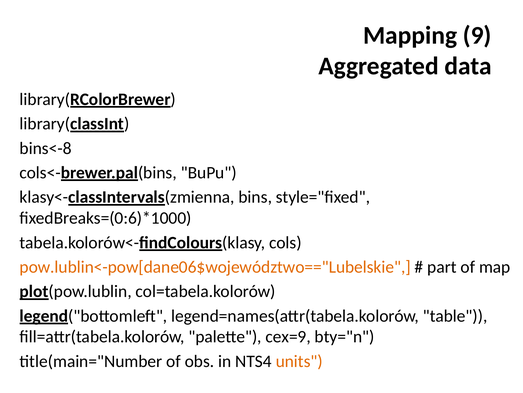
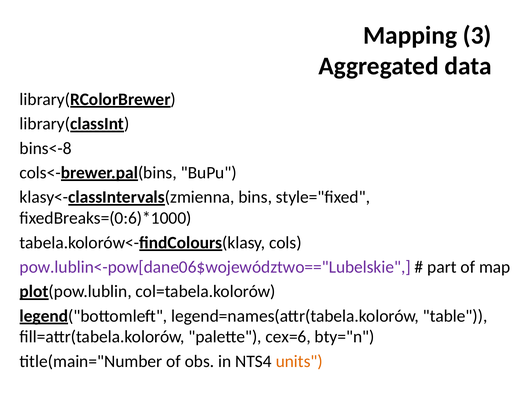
9: 9 -> 3
pow.lublin<-pow[dane06$województwo=="Lubelskie colour: orange -> purple
cex=9: cex=9 -> cex=6
